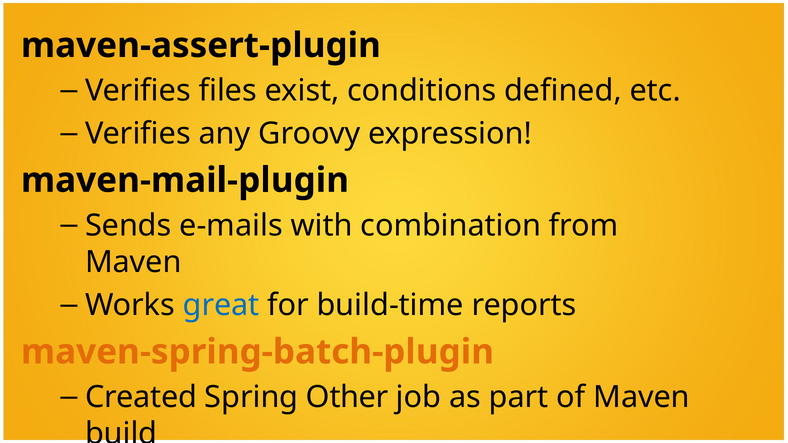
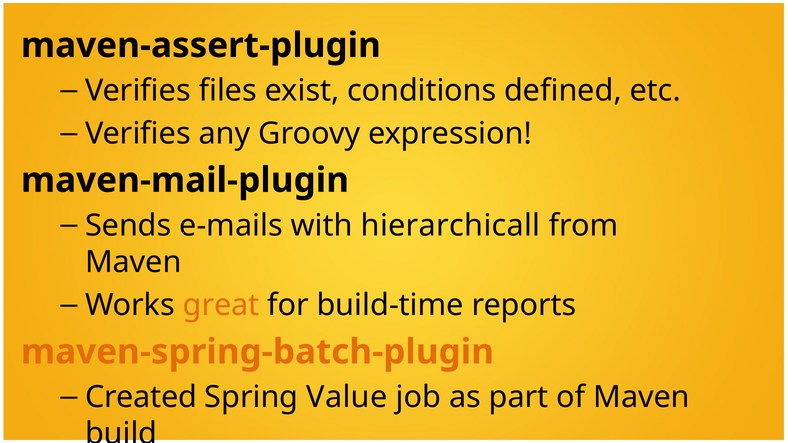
combination: combination -> hierarchicall
great colour: blue -> orange
Other: Other -> Value
